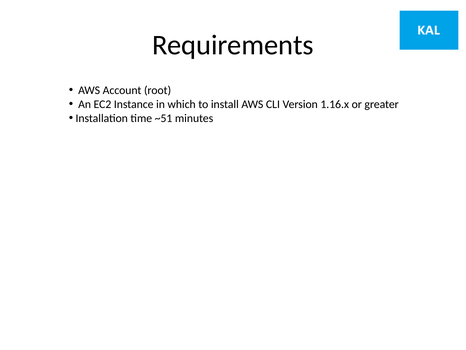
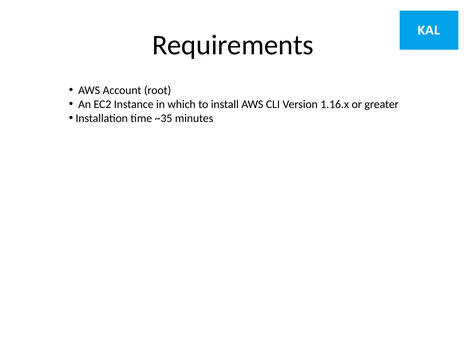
~51: ~51 -> ~35
